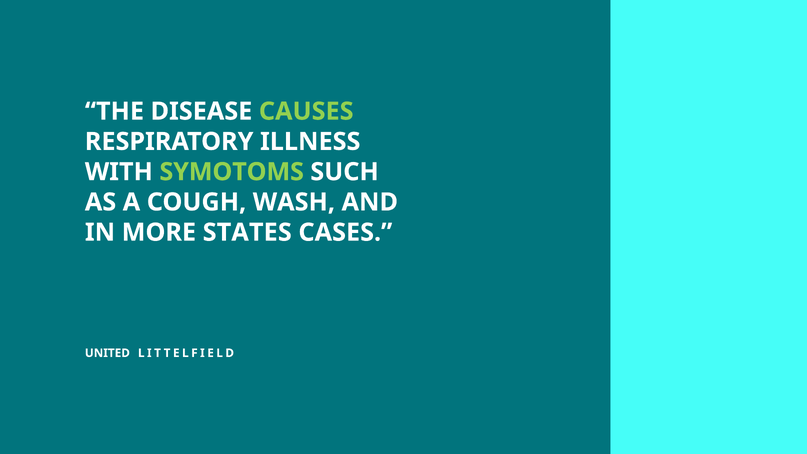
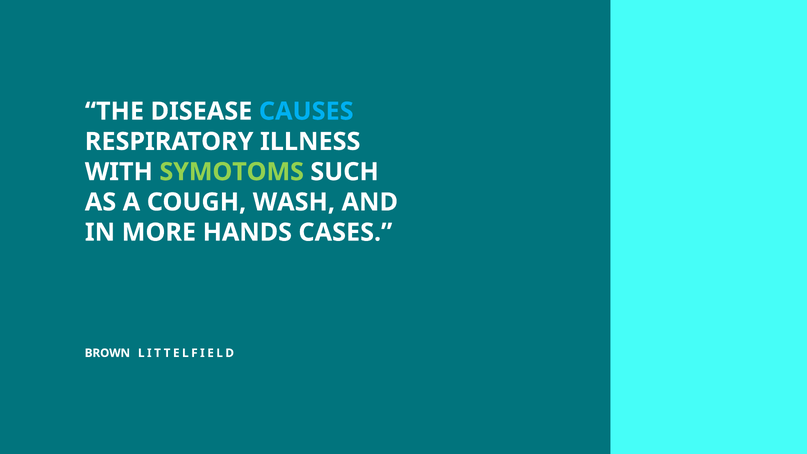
CAUSES colour: light green -> light blue
STATES: STATES -> HANDS
UNITED: UNITED -> BROWN
